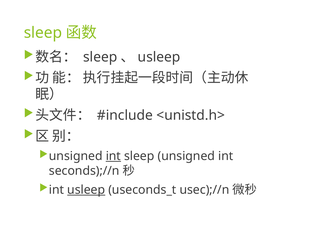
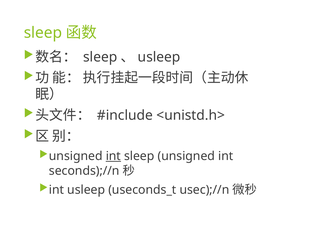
usleep at (86, 189) underline: present -> none
